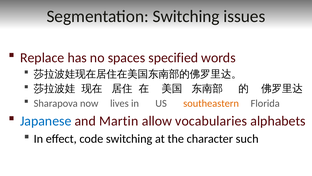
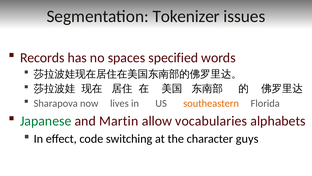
Segmentation Switching: Switching -> Tokenizer
Replace: Replace -> Records
Japanese colour: blue -> green
such: such -> guys
